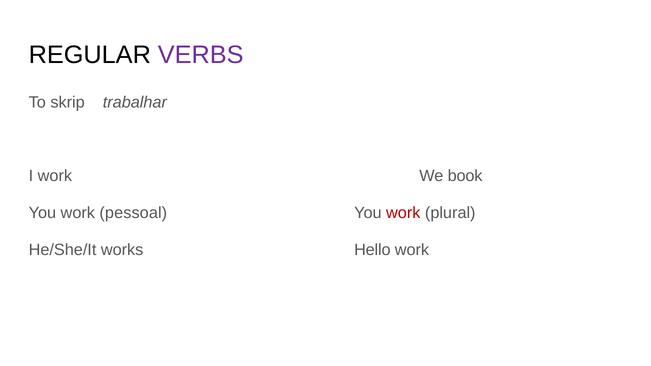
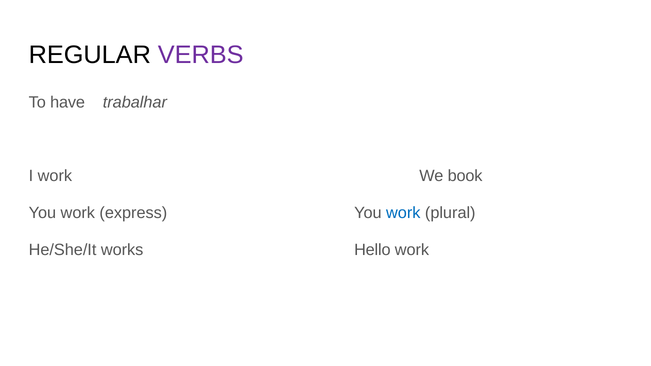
skrip: skrip -> have
pessoal: pessoal -> express
work at (403, 213) colour: red -> blue
